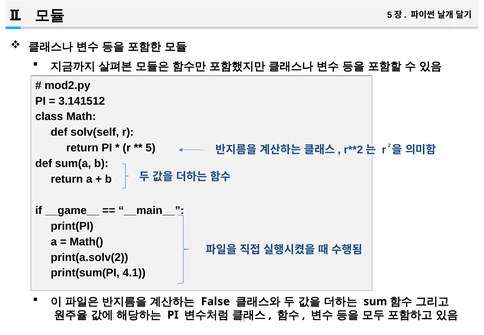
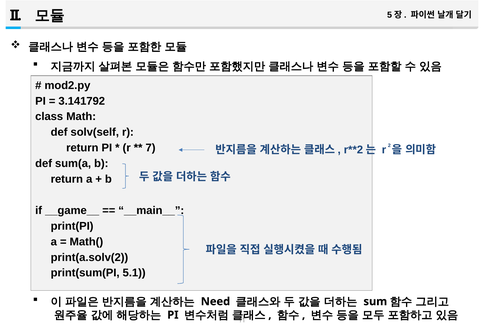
3.141512: 3.141512 -> 3.141792
5: 5 -> 7
4.1: 4.1 -> 5.1
False: False -> Need
